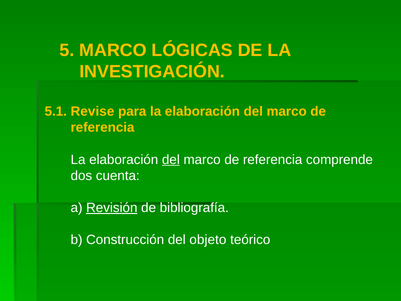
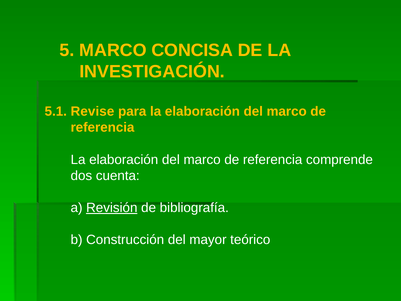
LÓGICAS: LÓGICAS -> CONCISA
del at (171, 160) underline: present -> none
objeto: objeto -> mayor
